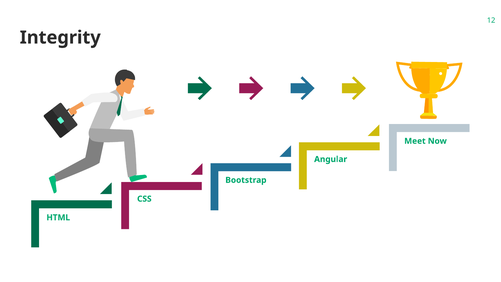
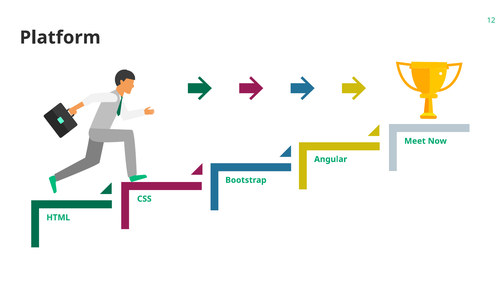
Integrity: Integrity -> Platform
